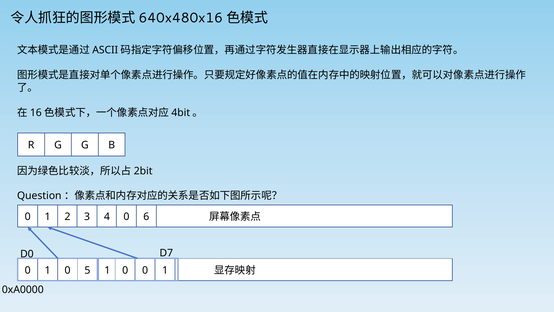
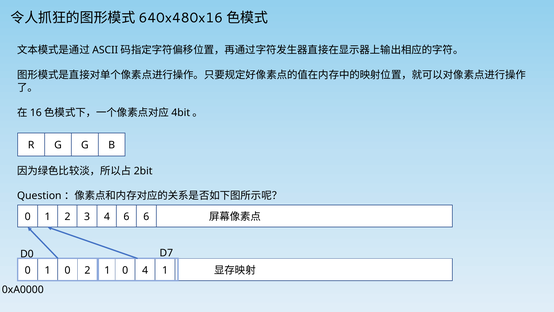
4 0: 0 -> 6
0 5: 5 -> 2
0 0: 0 -> 4
